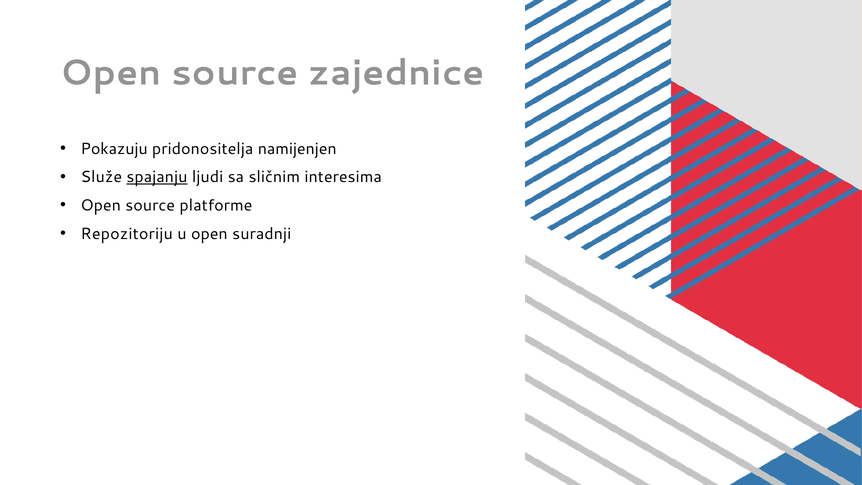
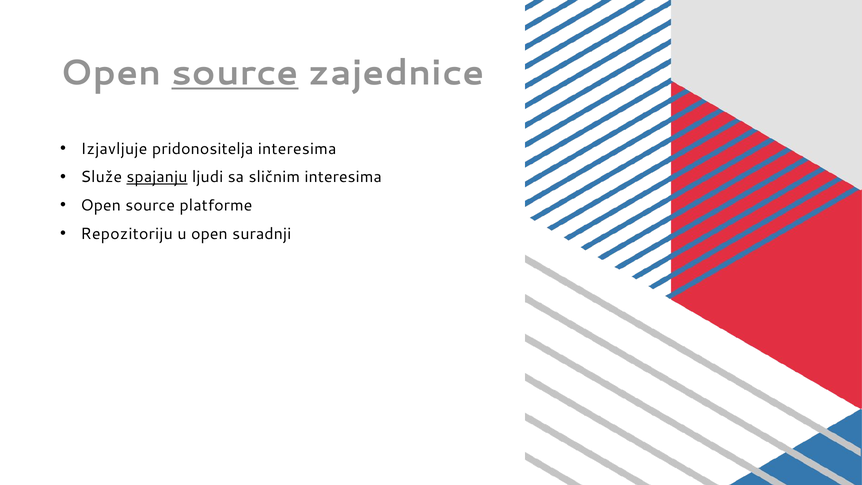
source at (235, 73) underline: none -> present
Pokazuju: Pokazuju -> Izjavljuje
pridonositelja namijenjen: namijenjen -> interesima
